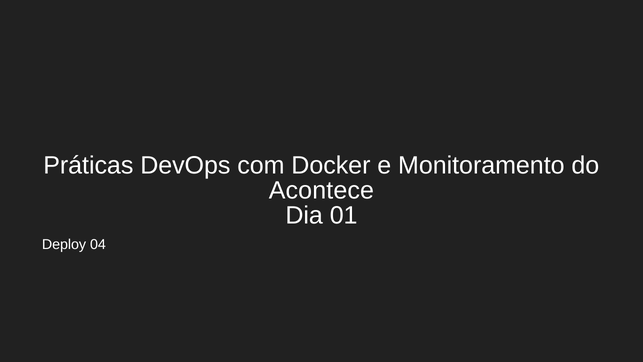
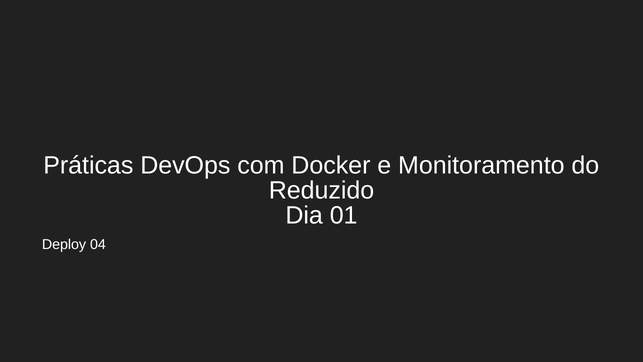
Acontece: Acontece -> Reduzido
